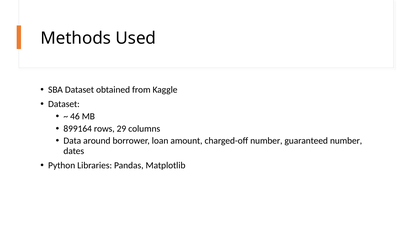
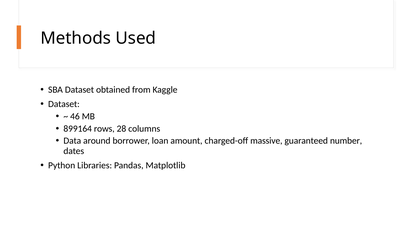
29: 29 -> 28
charged-off number: number -> massive
